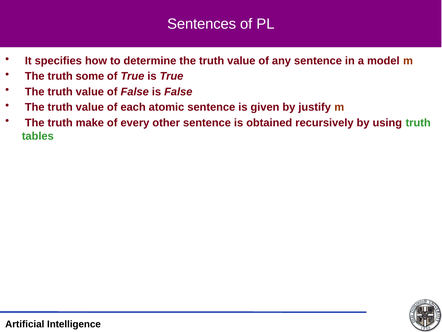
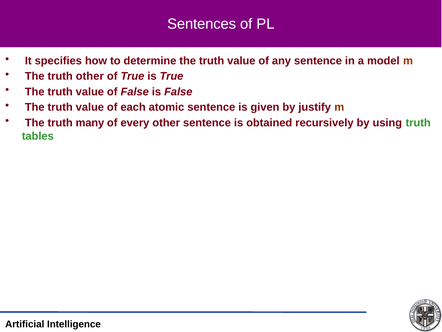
truth some: some -> other
make: make -> many
